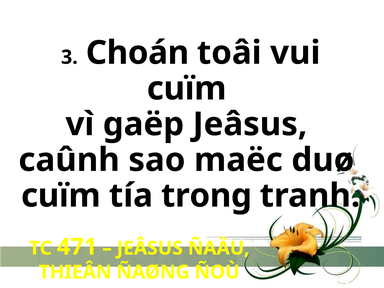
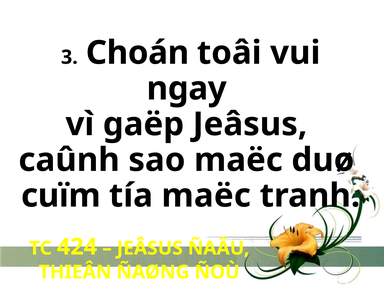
cuïm at (187, 89): cuïm -> ngay
tía trong: trong -> maëc
471: 471 -> 424
